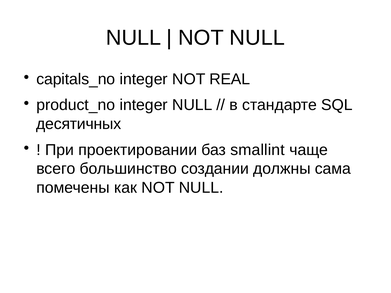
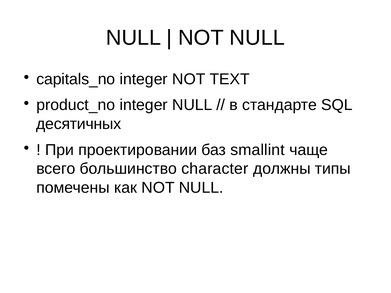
REAL: REAL -> TEXT
создании: создании -> character
сама: сама -> типы
